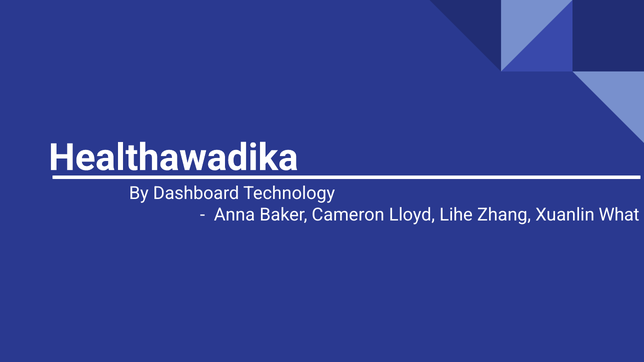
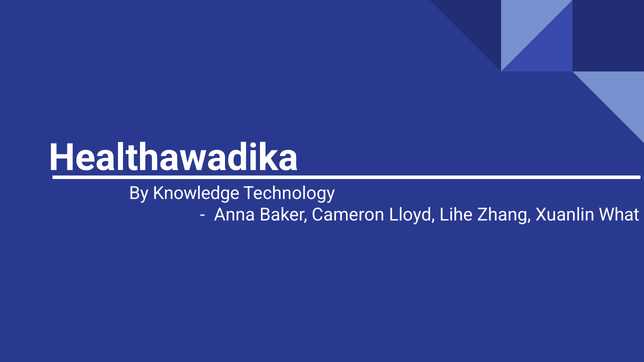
Dashboard: Dashboard -> Knowledge
